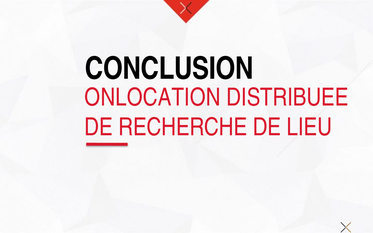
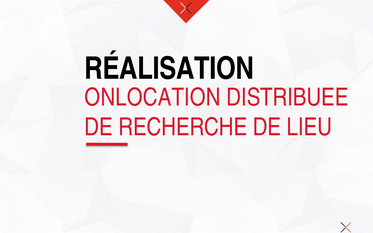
CONCLUSION: CONCLUSION -> RÉALISATION
